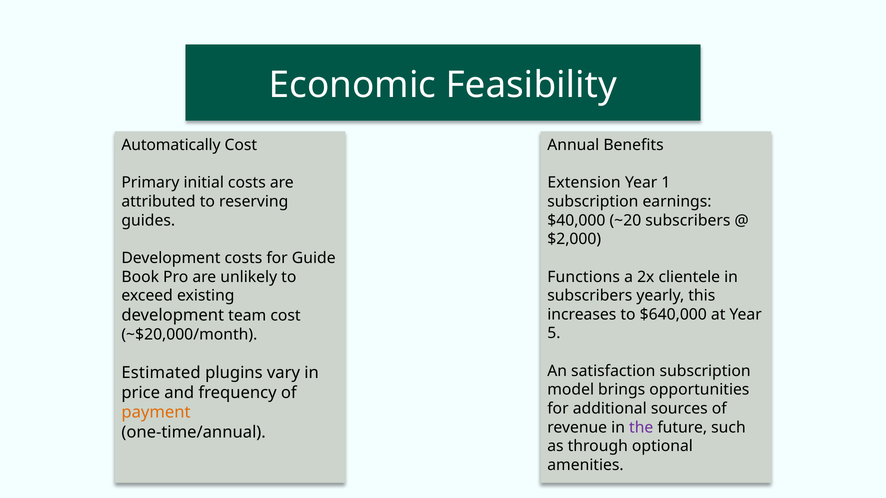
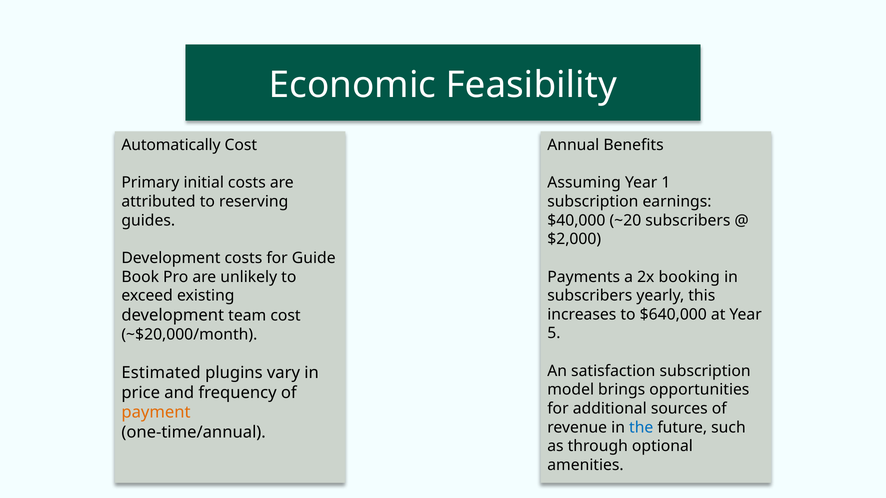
Extension: Extension -> Assuming
Functions: Functions -> Payments
clientele: clientele -> booking
the colour: purple -> blue
